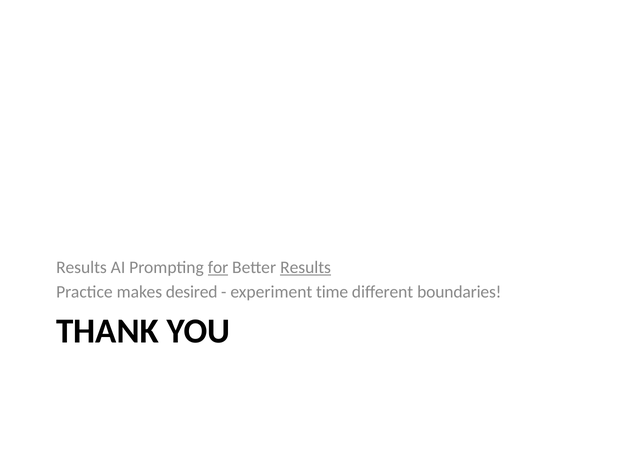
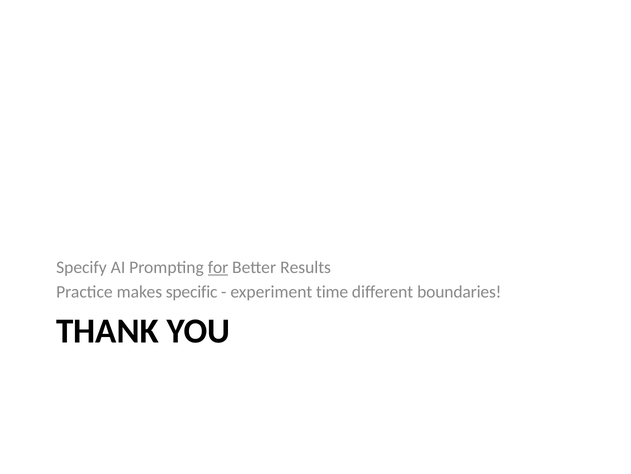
Results at (81, 267): Results -> Specify
Results at (306, 267) underline: present -> none
desired: desired -> specific
